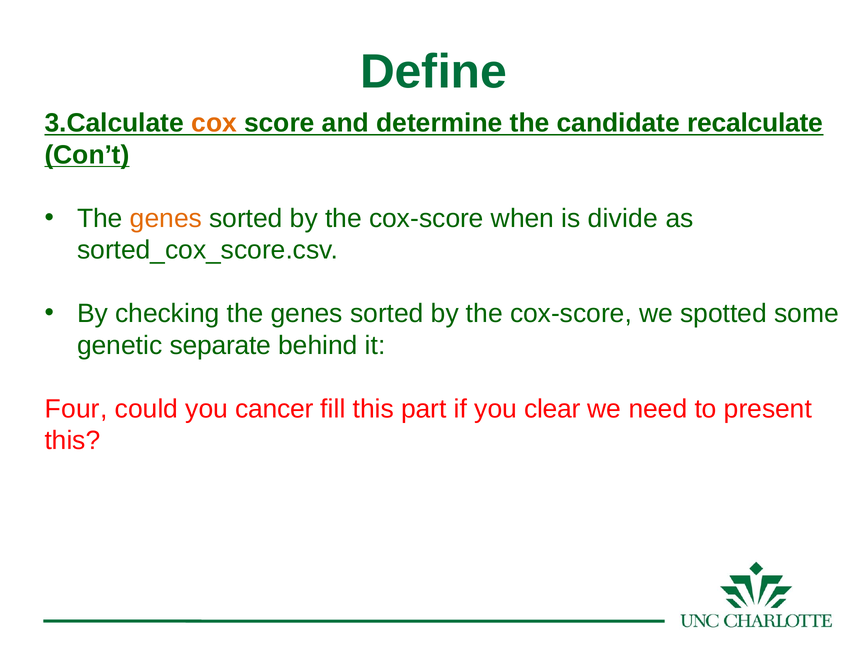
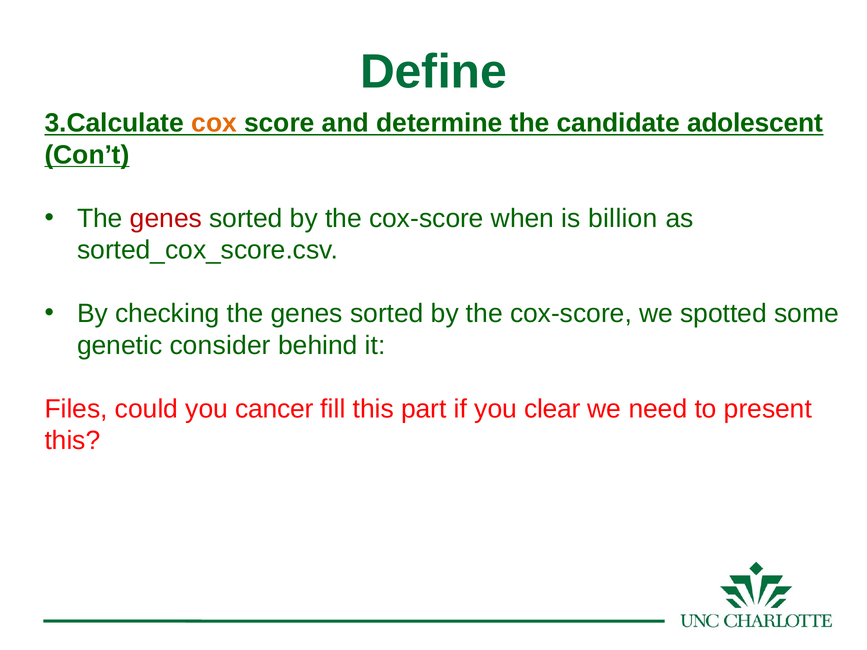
recalculate: recalculate -> adolescent
genes at (166, 218) colour: orange -> red
divide: divide -> billion
separate: separate -> consider
Four: Four -> Files
